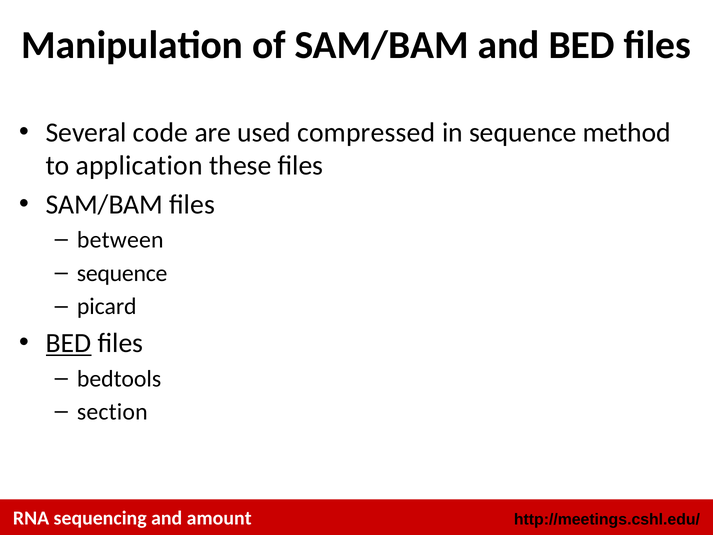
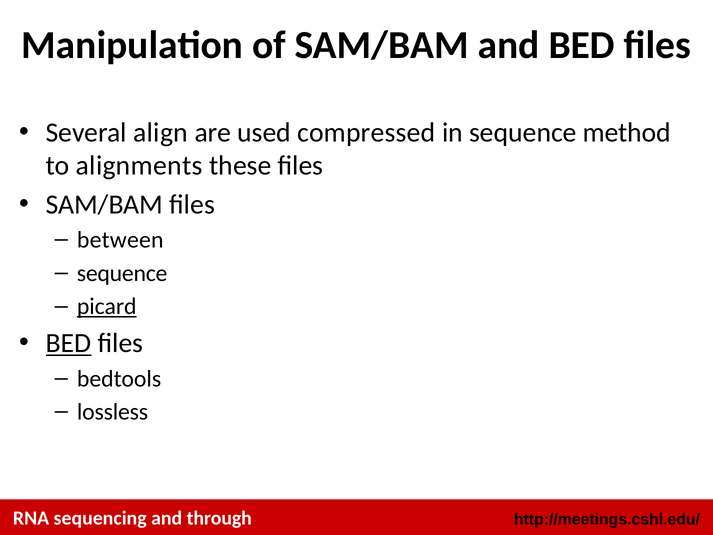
code: code -> align
application: application -> alignments
picard underline: none -> present
section: section -> lossless
amount: amount -> through
